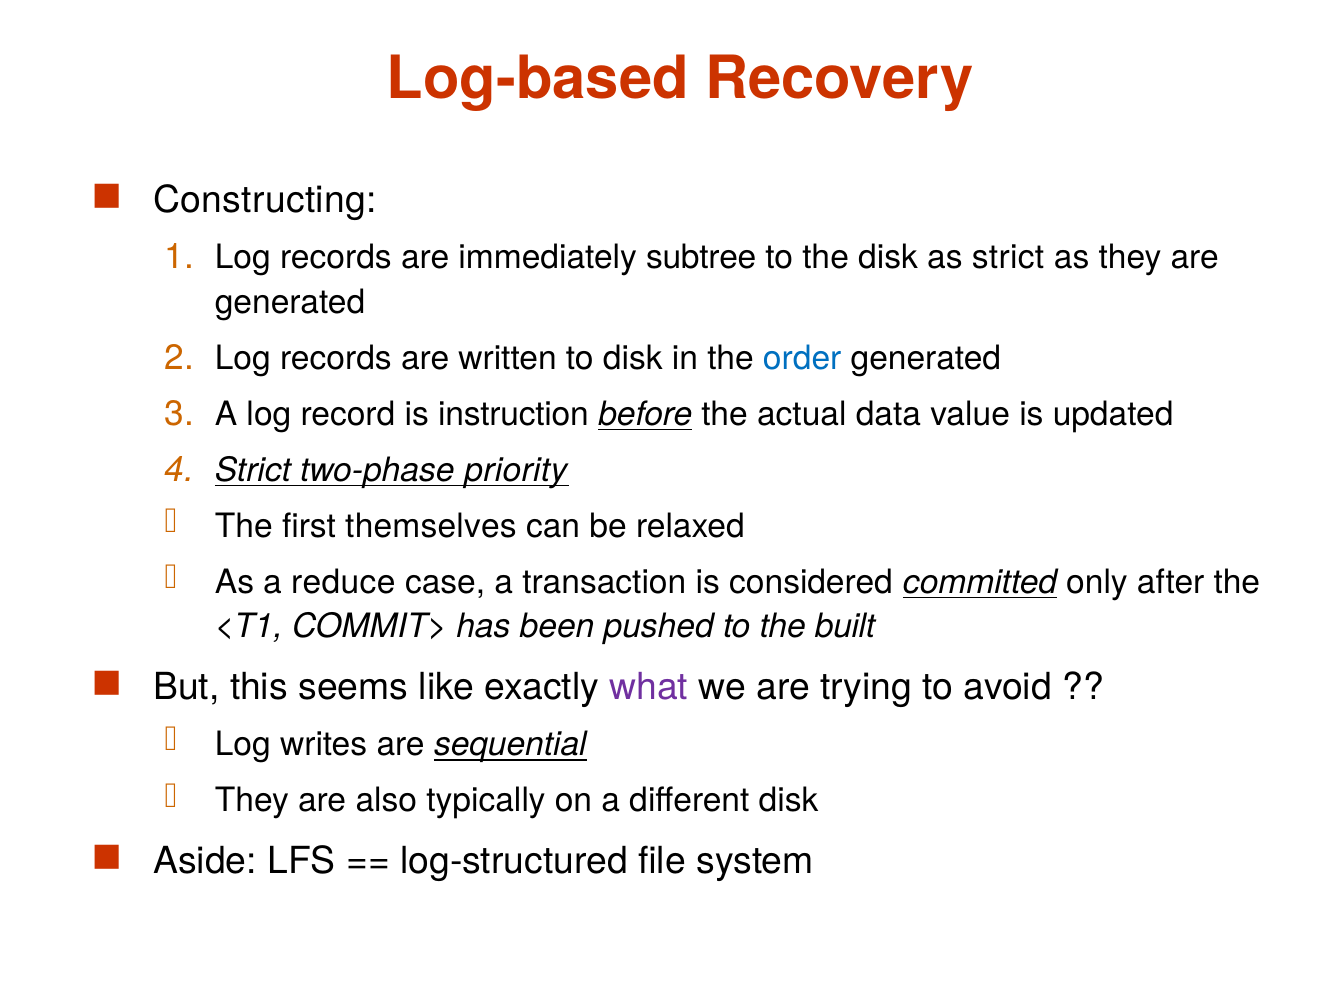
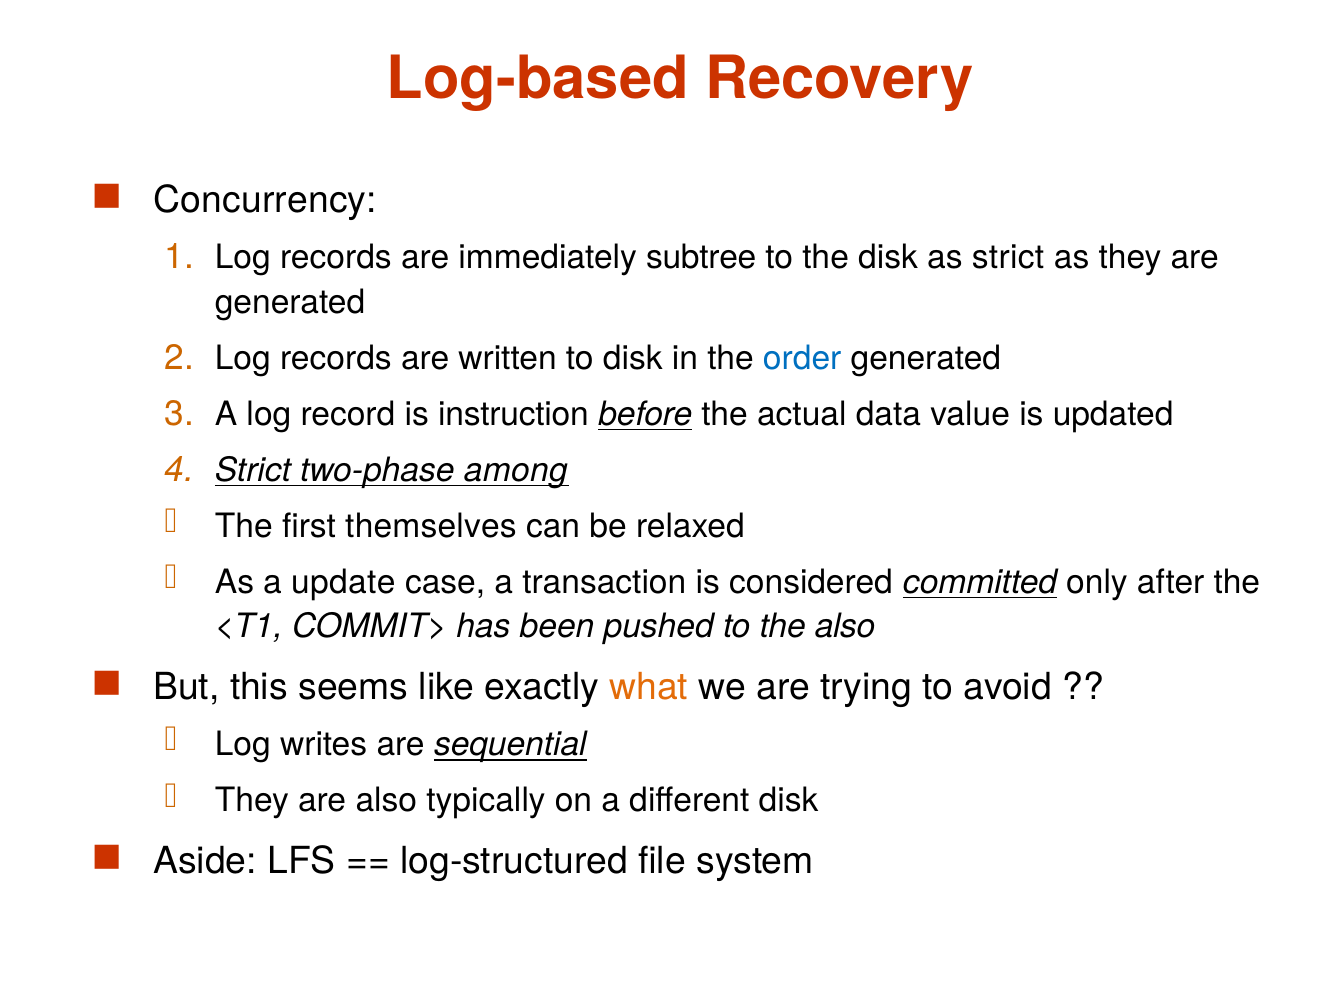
Constructing: Constructing -> Concurrency
priority: priority -> among
reduce: reduce -> update
the built: built -> also
what colour: purple -> orange
